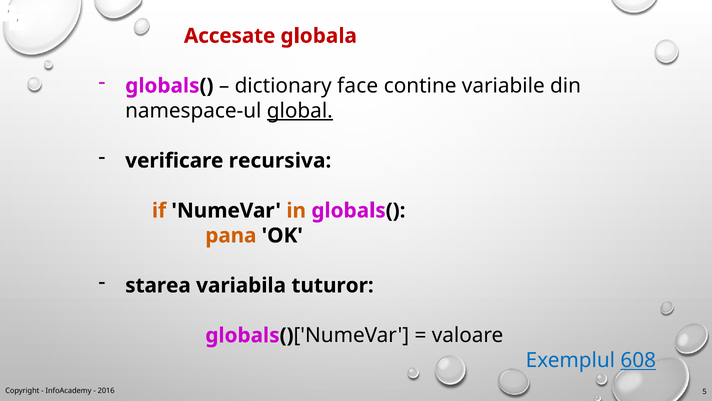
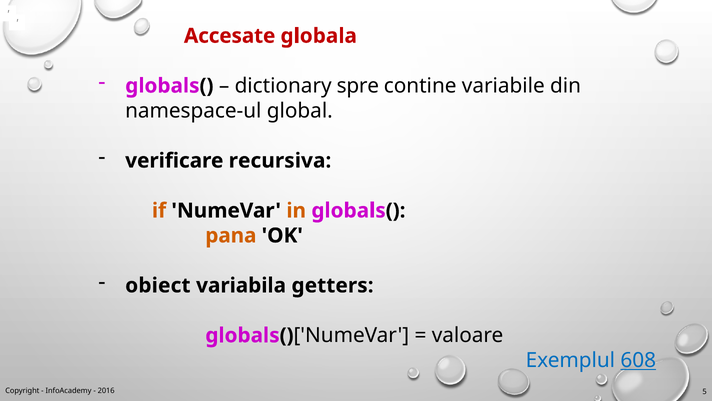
face: face -> spre
global underline: present -> none
starea: starea -> obiect
tuturor: tuturor -> getters
